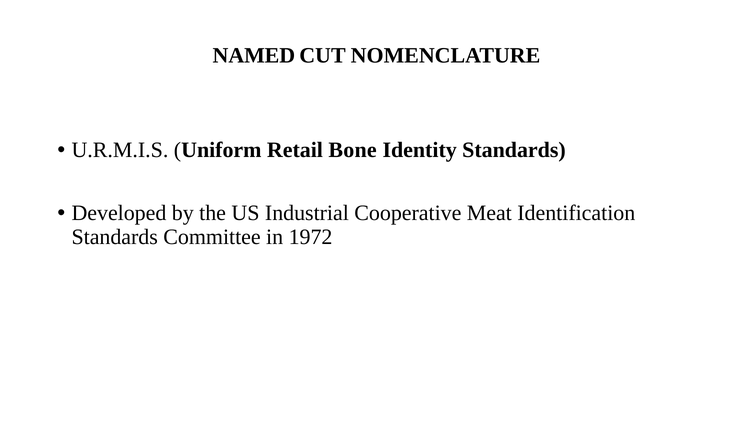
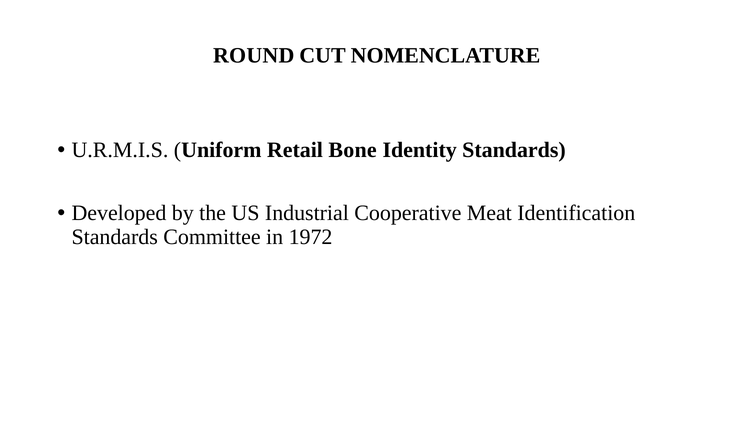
NAMED: NAMED -> ROUND
